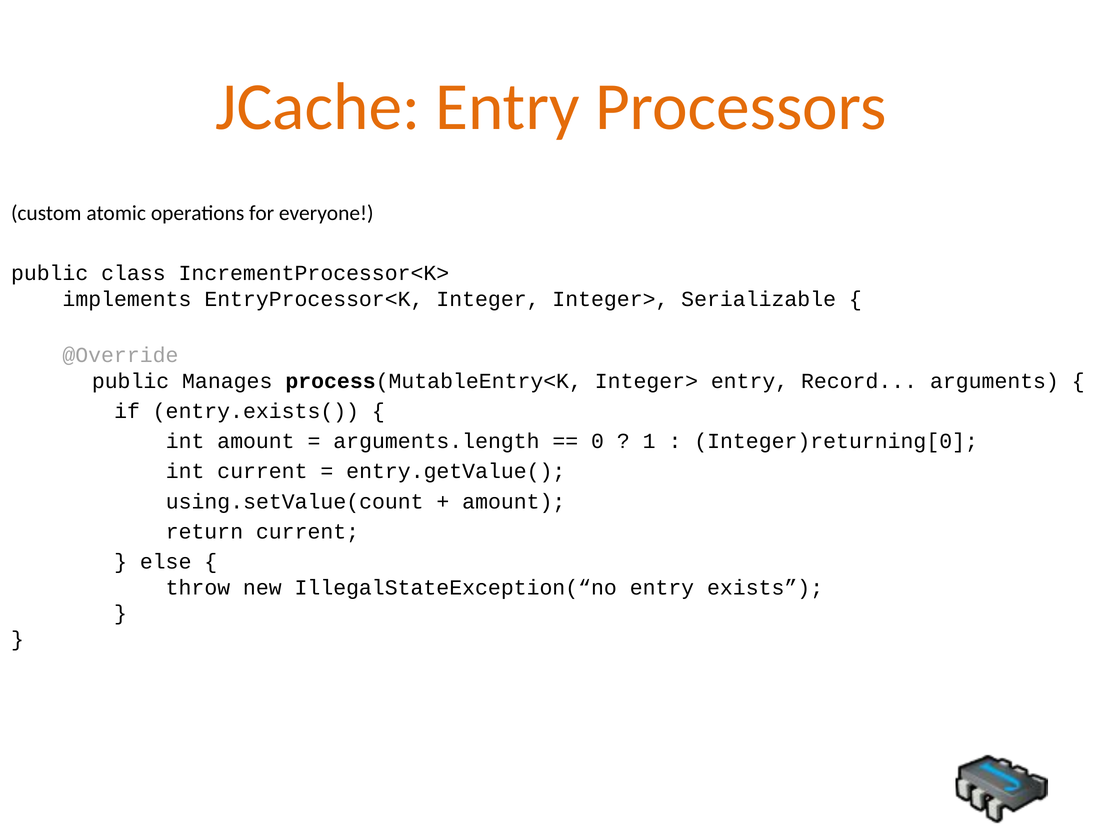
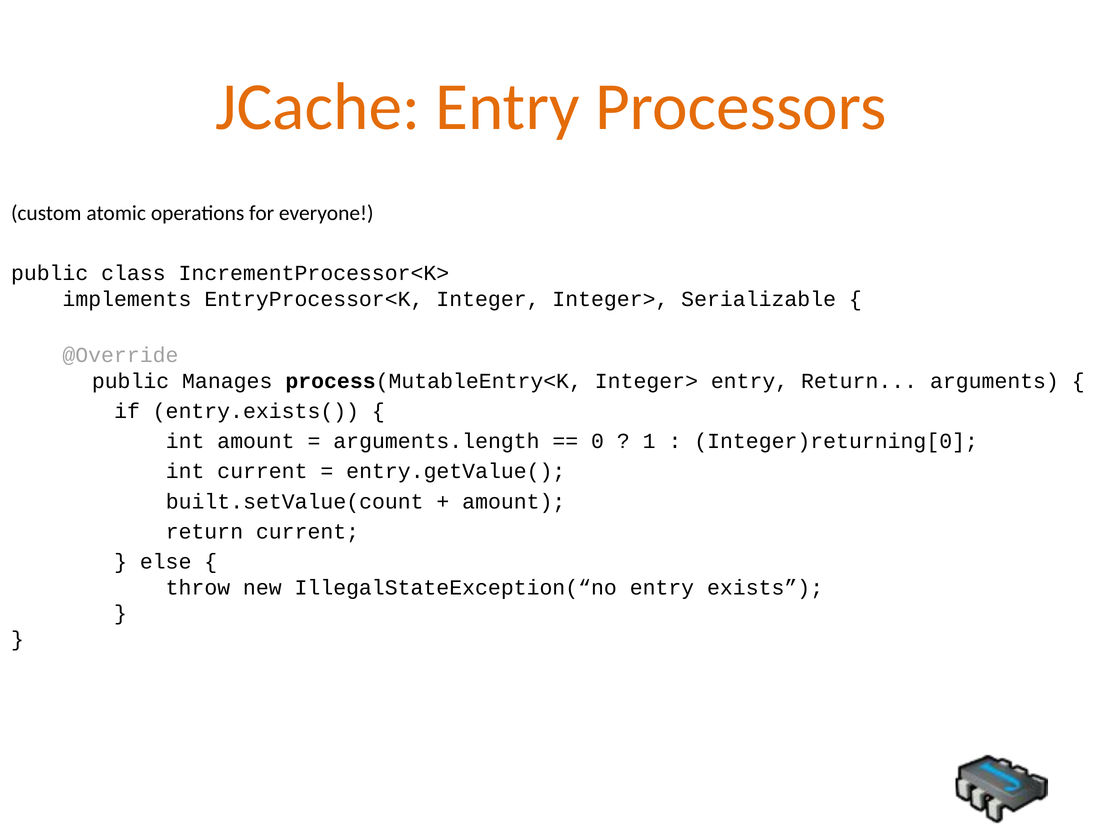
entry Record: Record -> Return
using.setValue(count: using.setValue(count -> built.setValue(count
